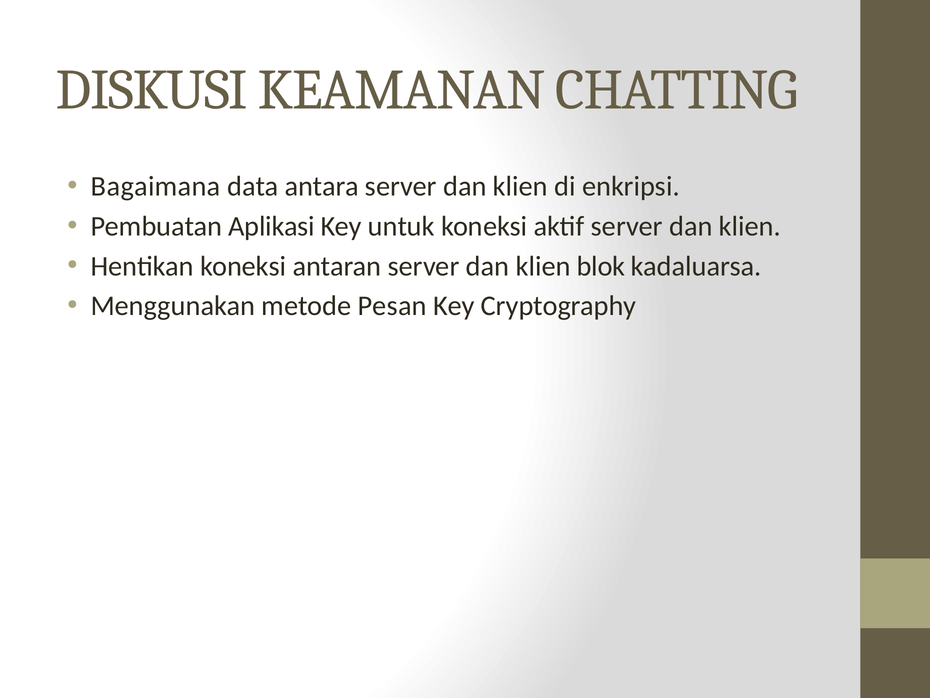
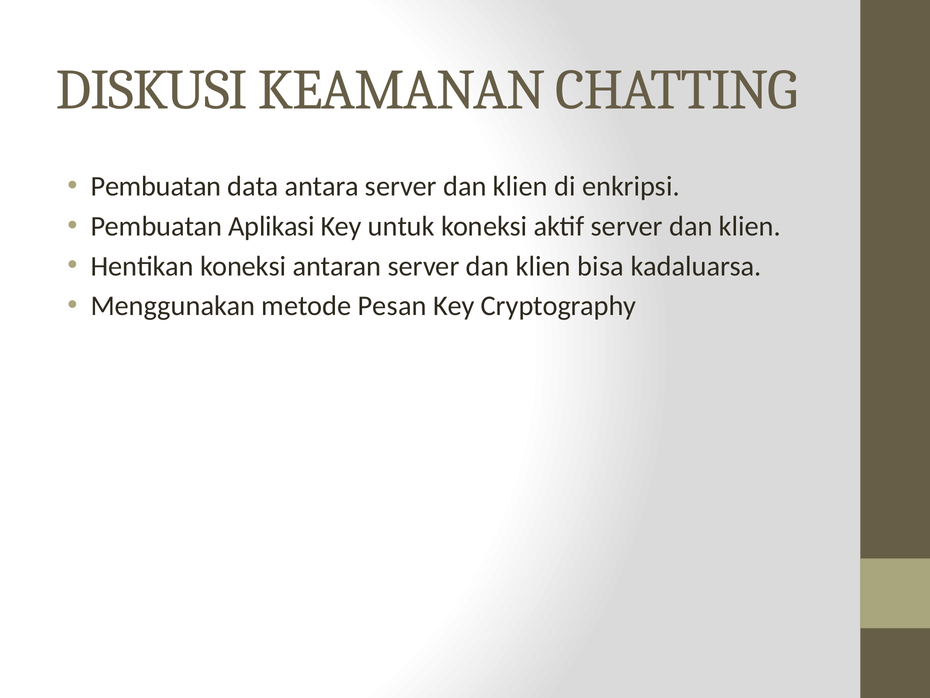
Bagaimana at (156, 186): Bagaimana -> Pembuatan
blok: blok -> bisa
